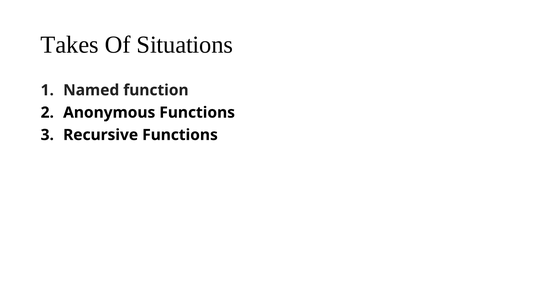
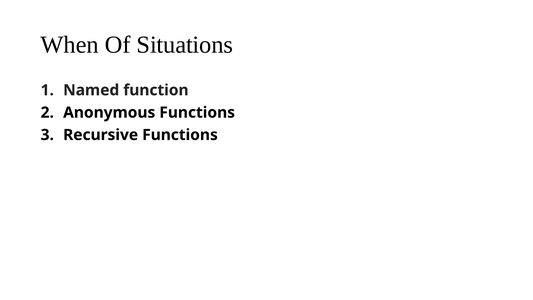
Takes: Takes -> When
